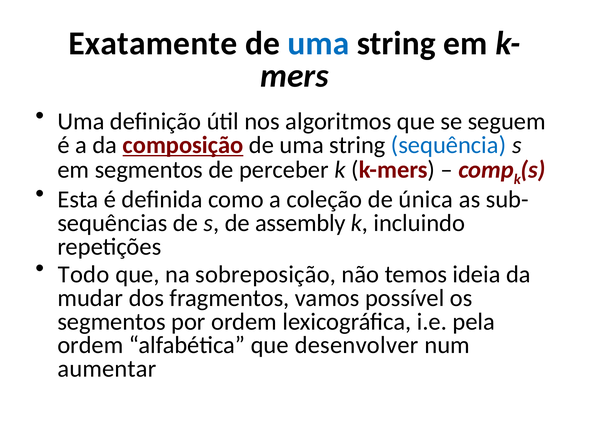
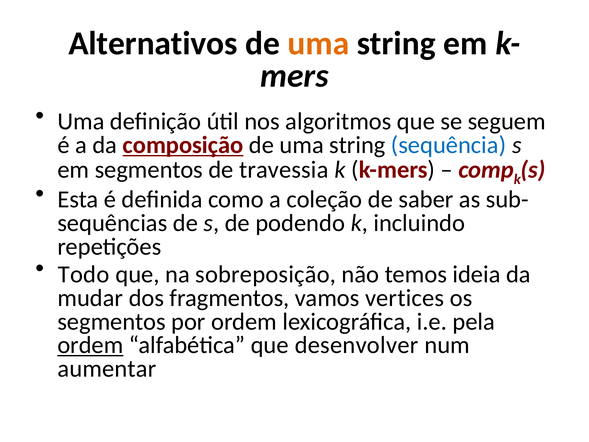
Exatamente: Exatamente -> Alternativos
uma at (318, 43) colour: blue -> orange
perceber: perceber -> travessia
única: única -> saber
assembly: assembly -> podendo
possível: possível -> vertices
ordem at (90, 345) underline: none -> present
